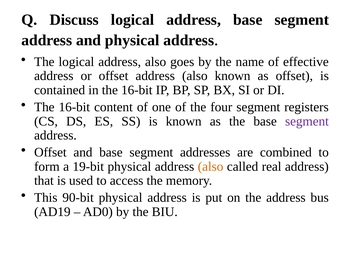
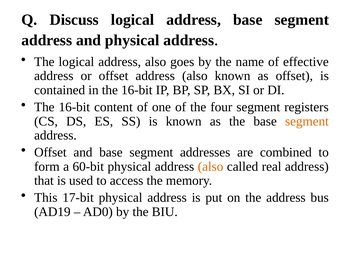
segment at (307, 121) colour: purple -> orange
19-bit: 19-bit -> 60-bit
90-bit: 90-bit -> 17-bit
